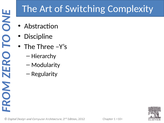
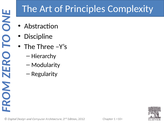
Switching: Switching -> Principles
